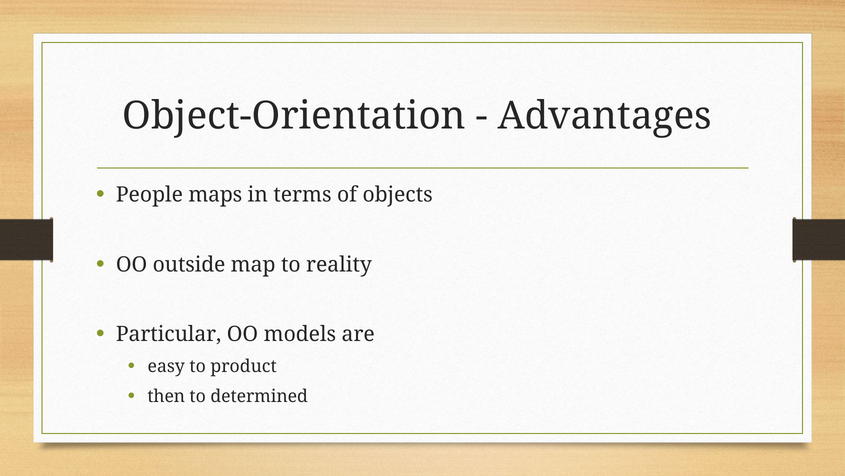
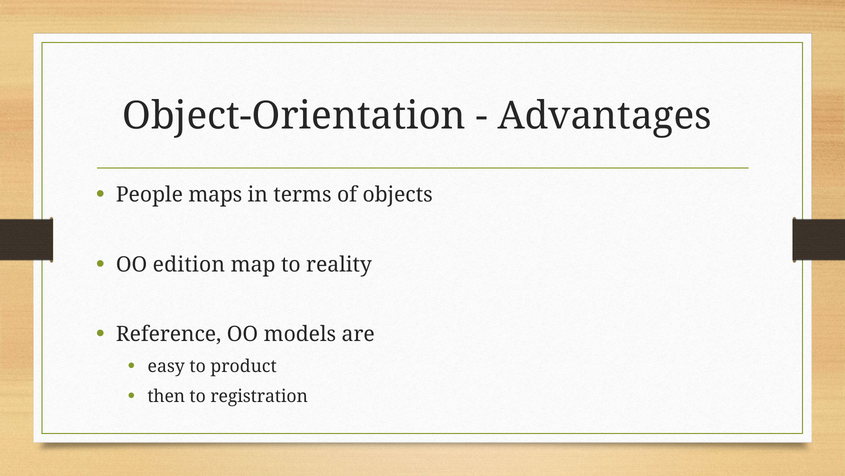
outside: outside -> edition
Particular: Particular -> Reference
determined: determined -> registration
